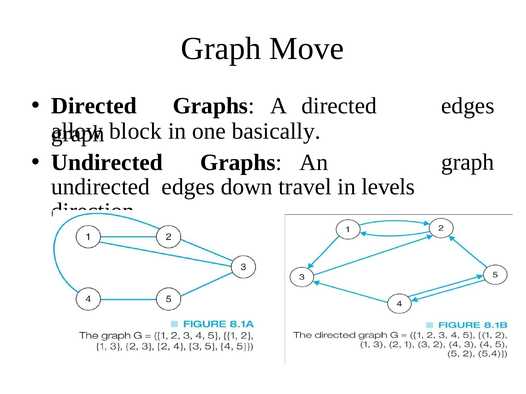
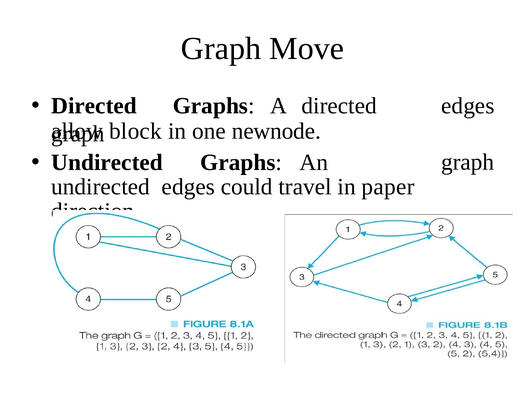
basically: basically -> newnode
down: down -> could
levels: levels -> paper
